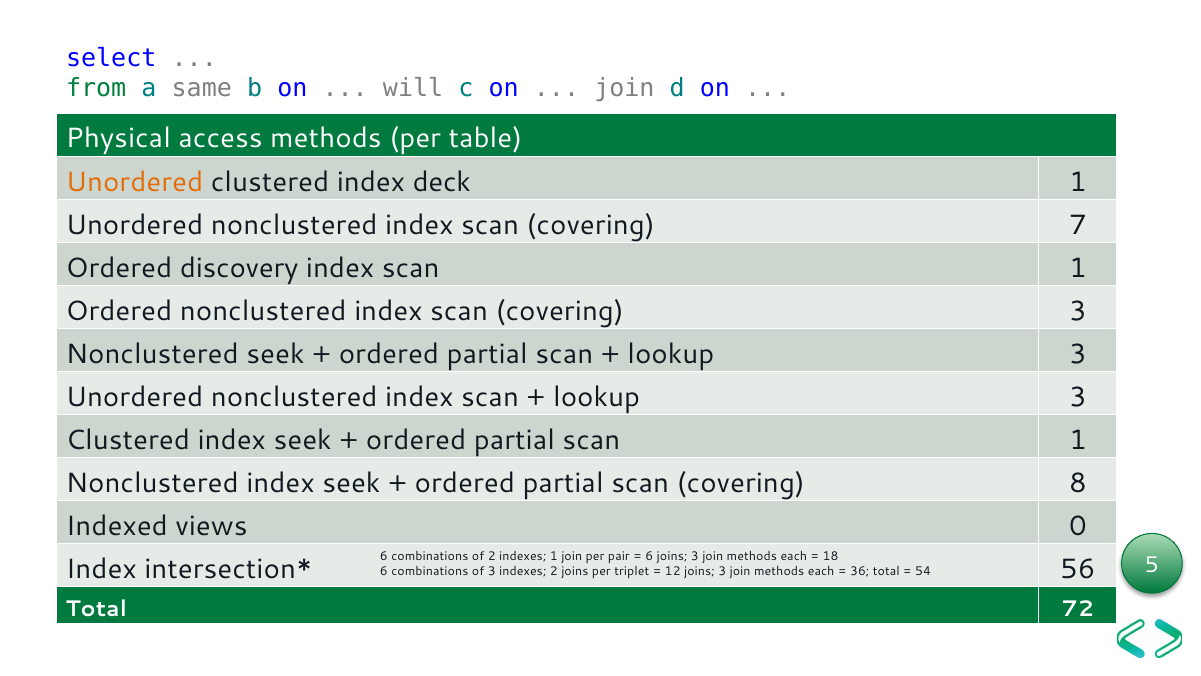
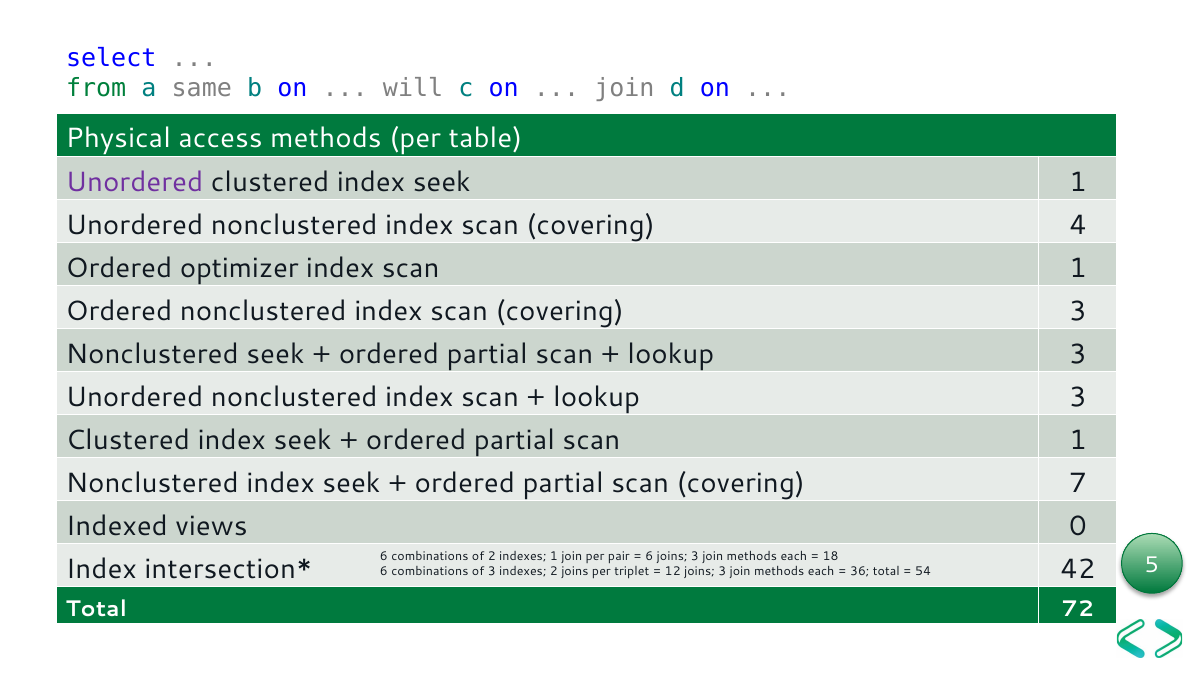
Unordered at (134, 182) colour: orange -> purple
deck at (442, 182): deck -> seek
7: 7 -> 4
discovery: discovery -> optimizer
8: 8 -> 7
56: 56 -> 42
